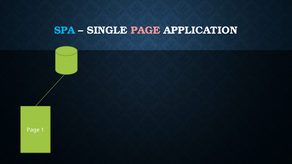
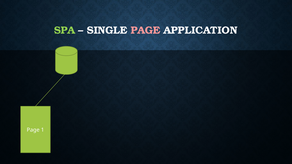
SPA colour: light blue -> light green
